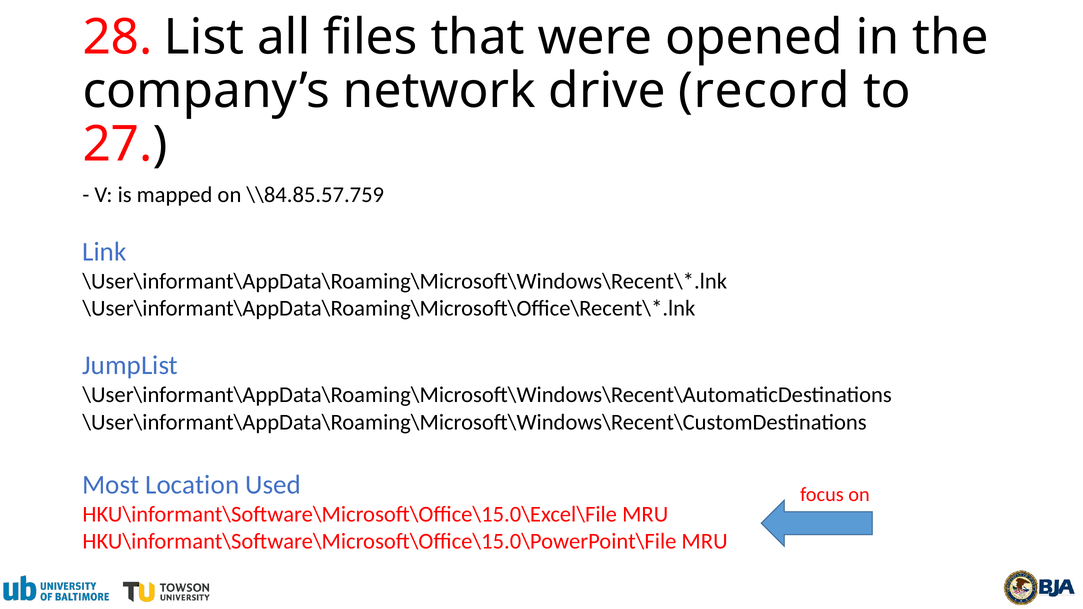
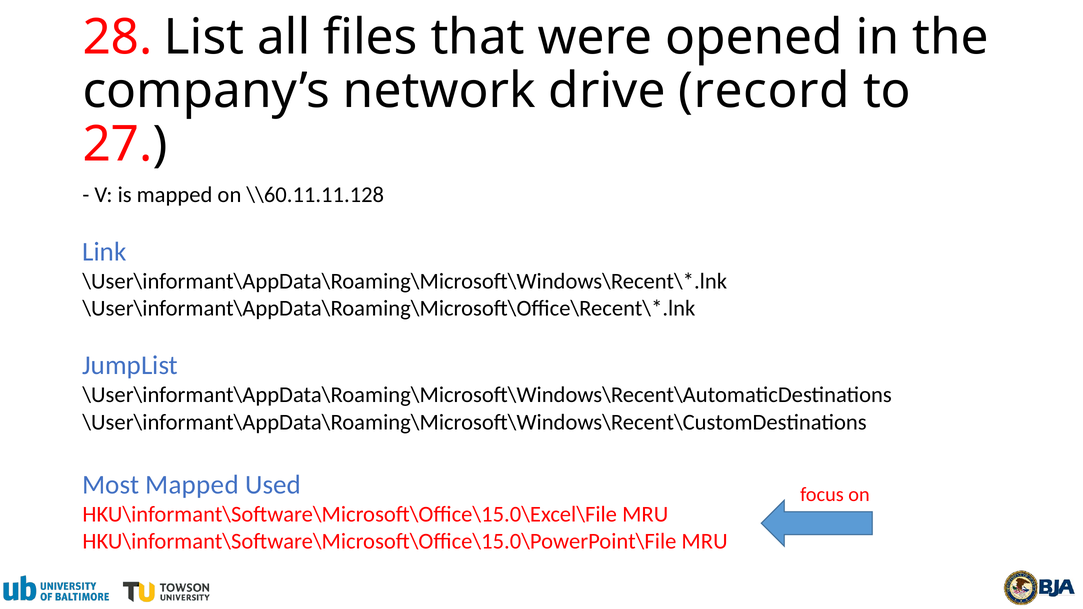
\\84.85.57.759: \\84.85.57.759 -> \\60.11.11.128
Most Location: Location -> Mapped
